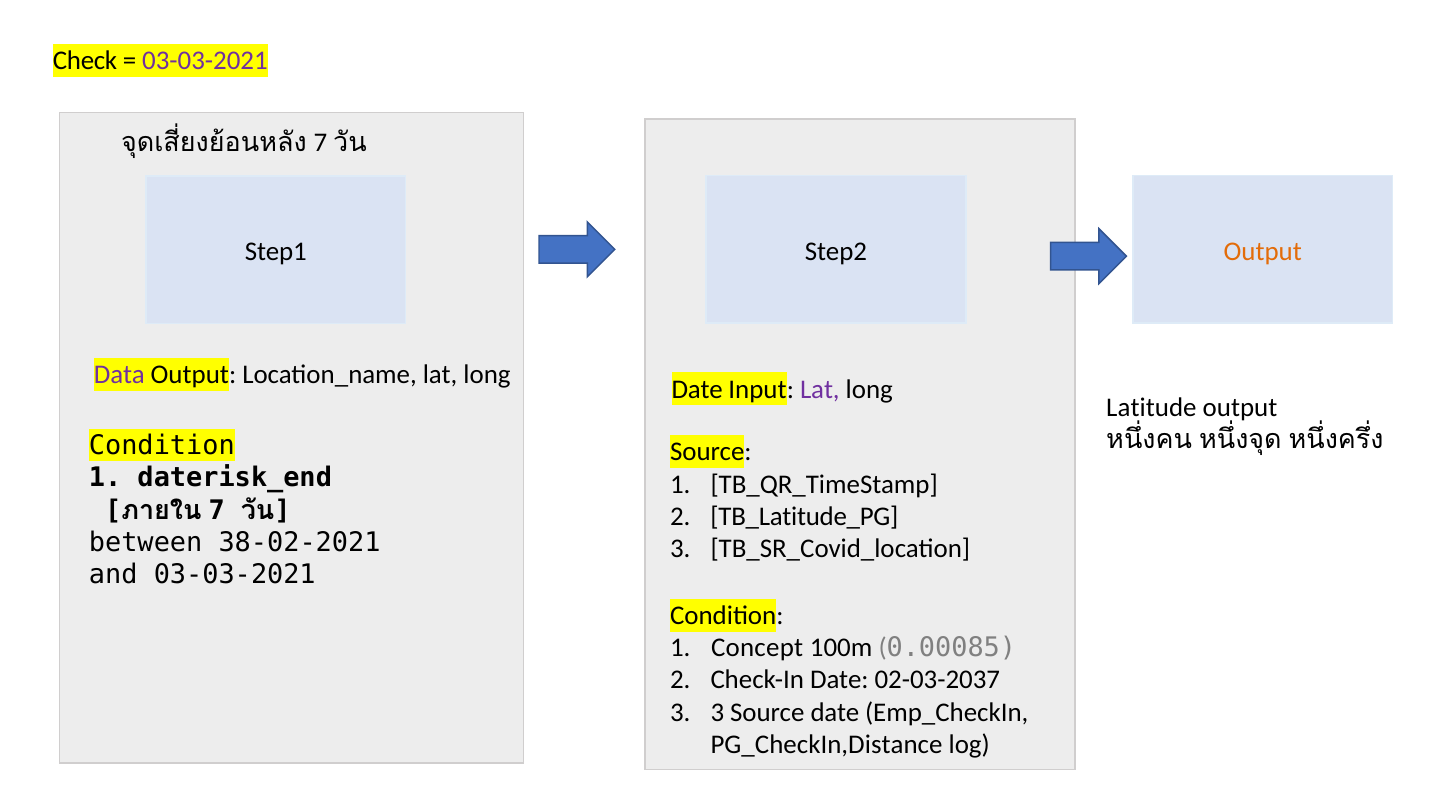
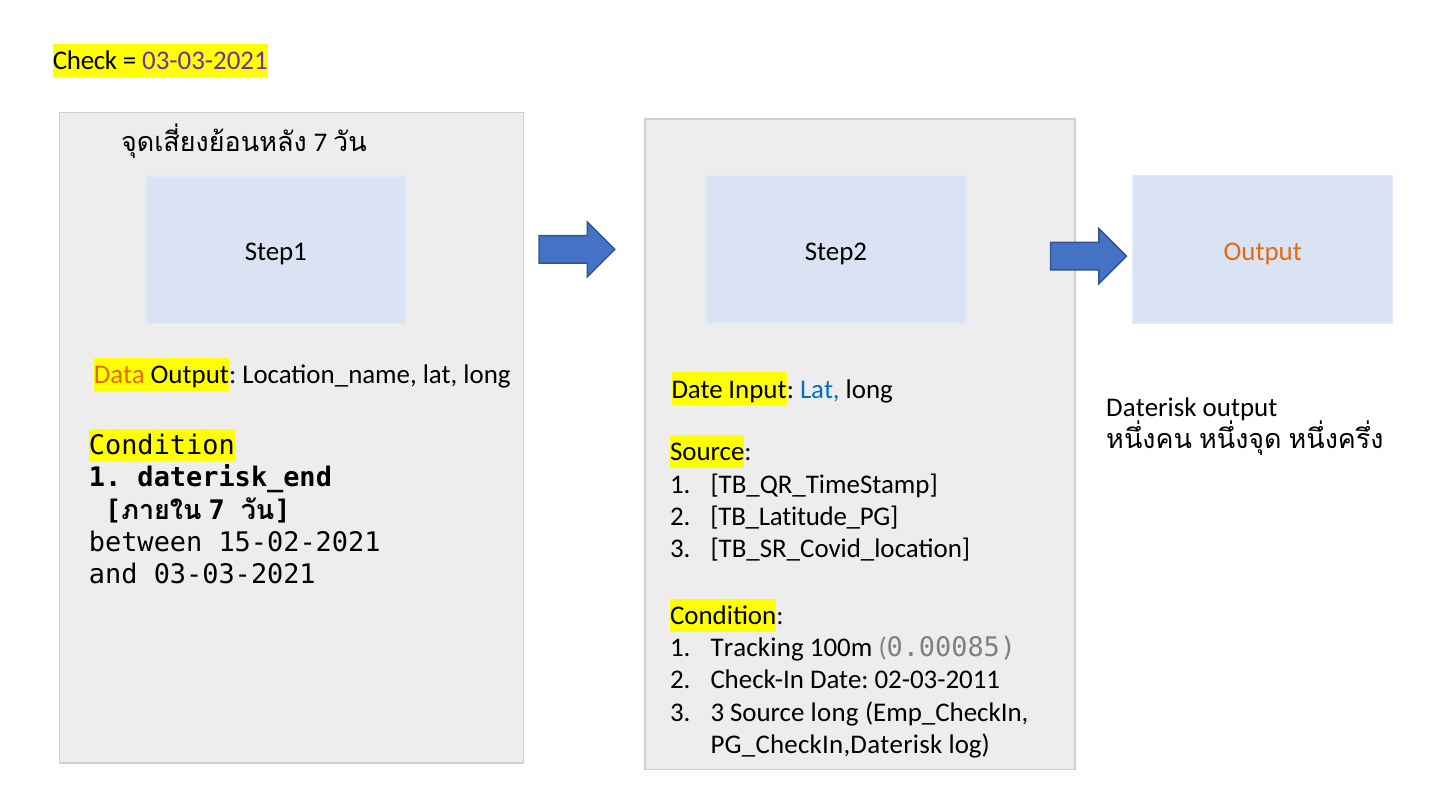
Data colour: purple -> orange
Lat at (820, 389) colour: purple -> blue
Latitude: Latitude -> Daterisk
38-02-2021: 38-02-2021 -> 15-02-2021
Concept: Concept -> Tracking
02-03-2037: 02-03-2037 -> 02-03-2011
Source date: date -> long
PG_CheckIn,Distance: PG_CheckIn,Distance -> PG_CheckIn,Daterisk
